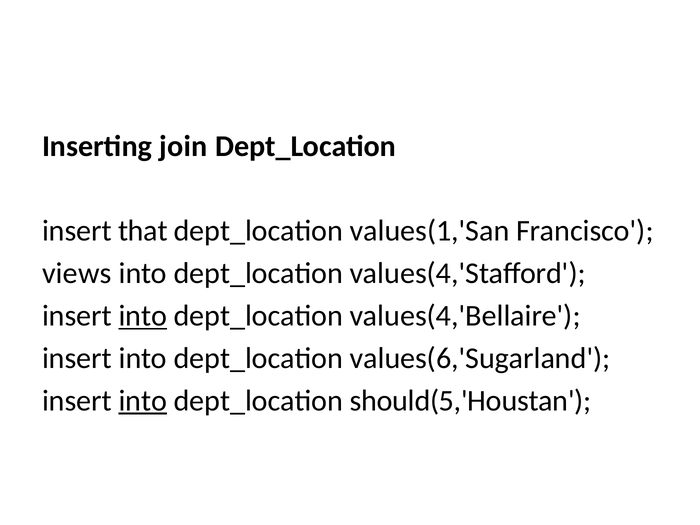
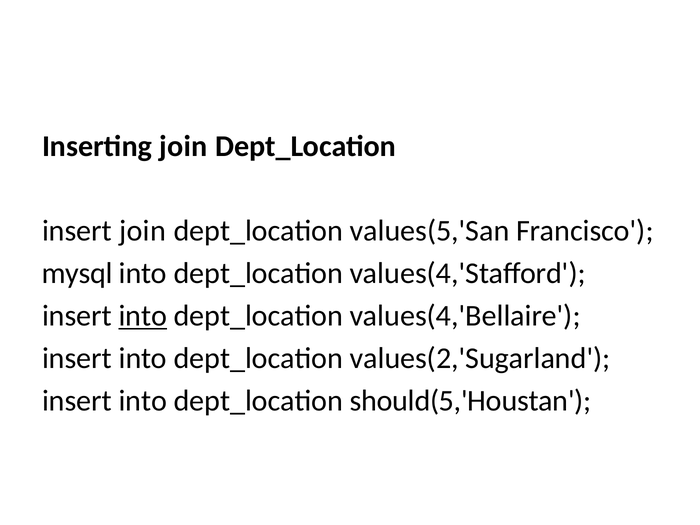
insert that: that -> join
values(1,'San: values(1,'San -> values(5,'San
views: views -> mysql
values(6,'Sugarland: values(6,'Sugarland -> values(2,'Sugarland
into at (143, 401) underline: present -> none
